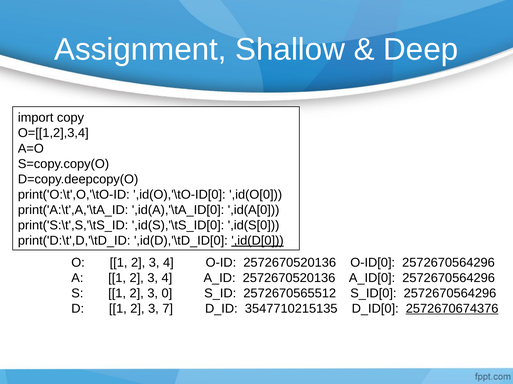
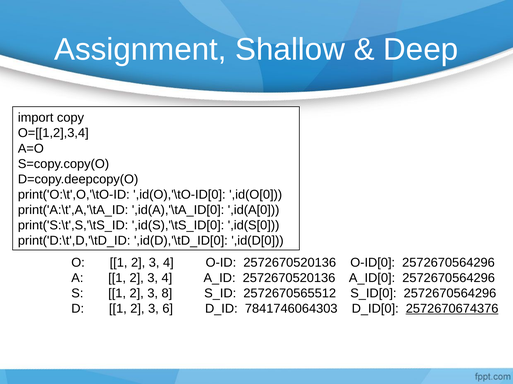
,id(D[0 underline: present -> none
0: 0 -> 8
7: 7 -> 6
3547710215135: 3547710215135 -> 7841746064303
